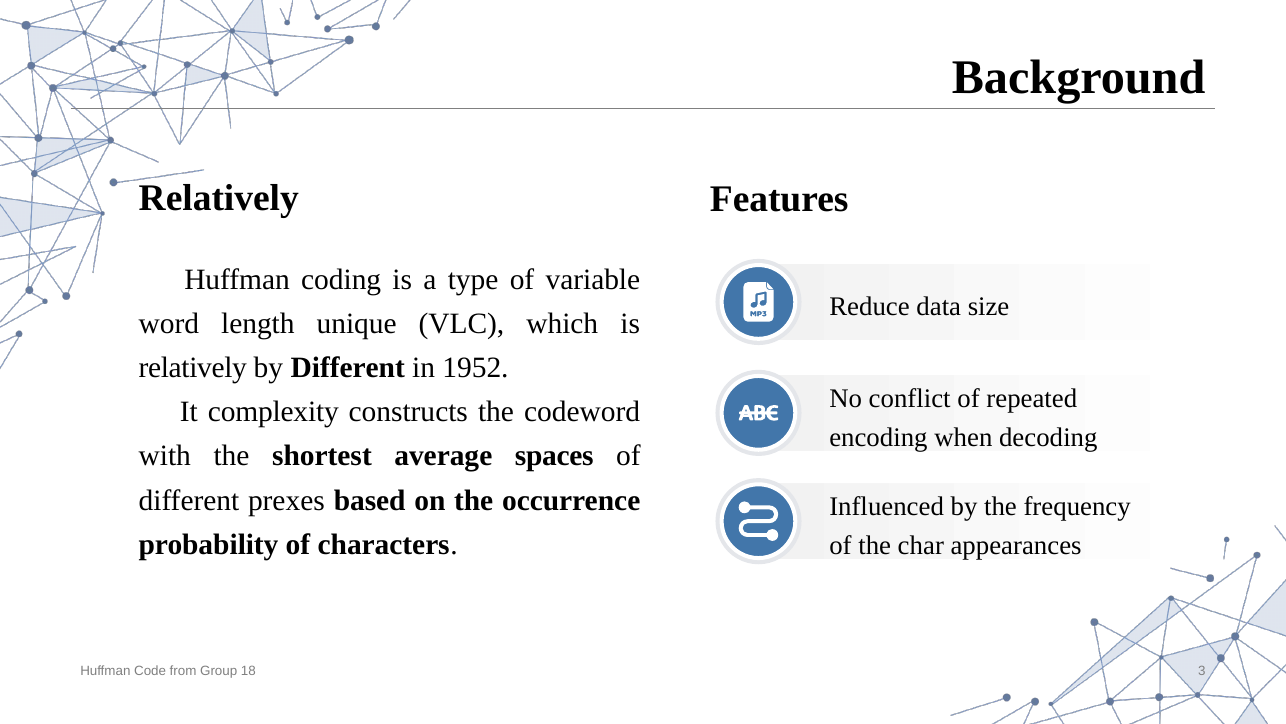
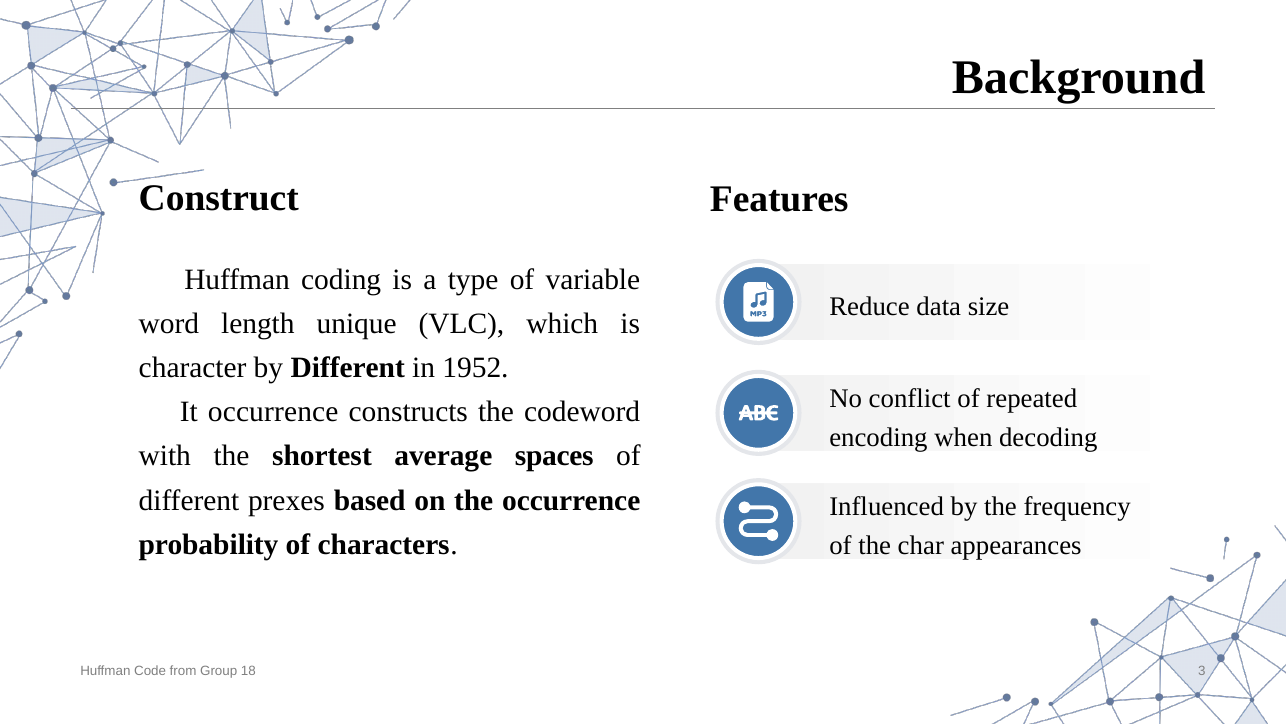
Relatively at (219, 198): Relatively -> Construct
relatively at (193, 367): relatively -> character
It complexity: complexity -> occurrence
